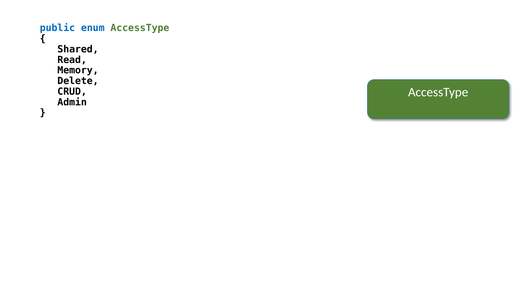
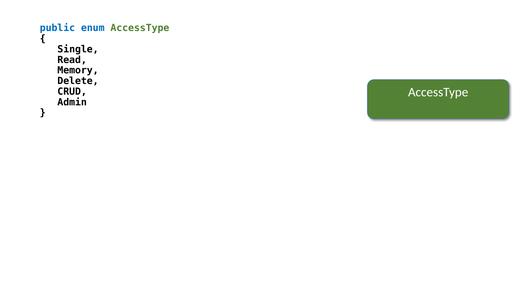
Shared: Shared -> Single
